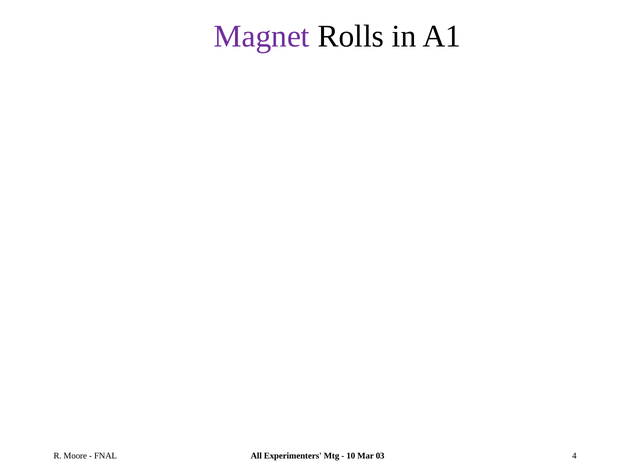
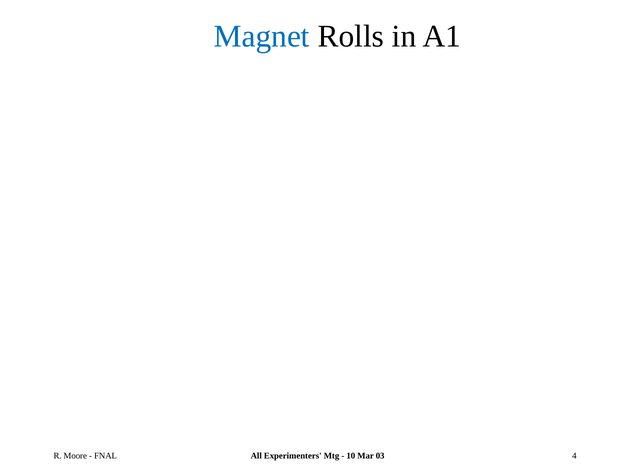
Magnet colour: purple -> blue
